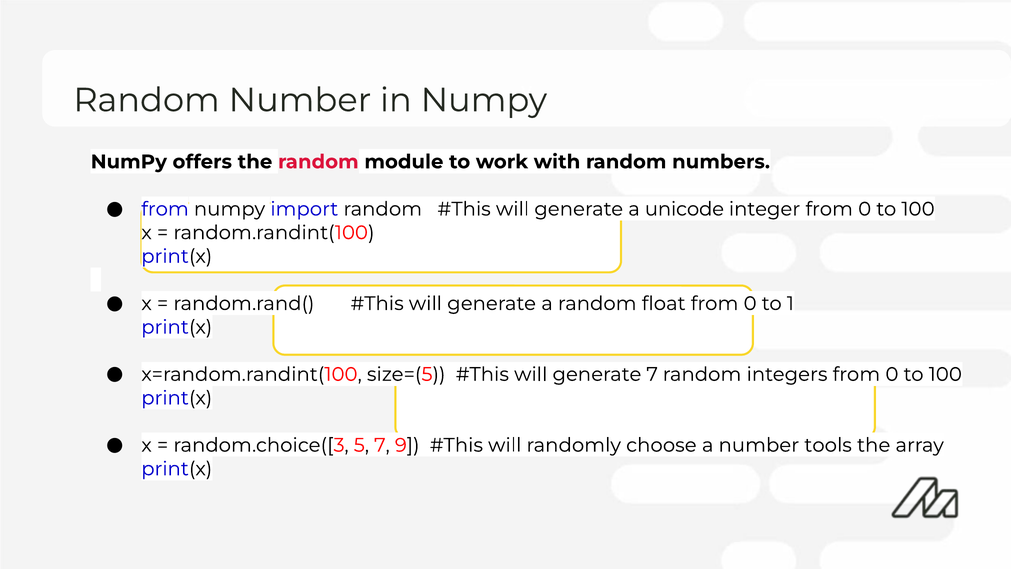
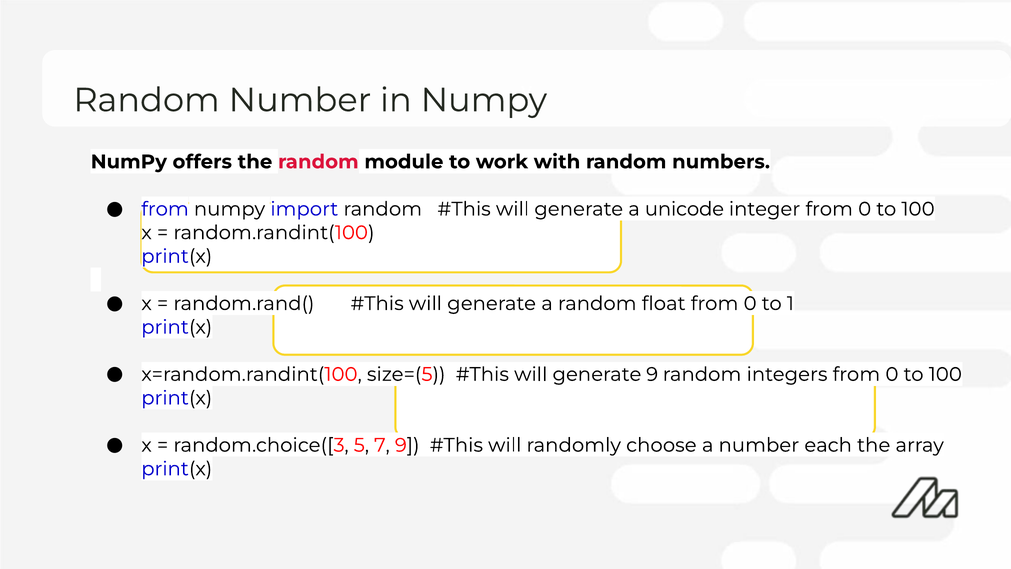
generate 7: 7 -> 9
tools: tools -> each
